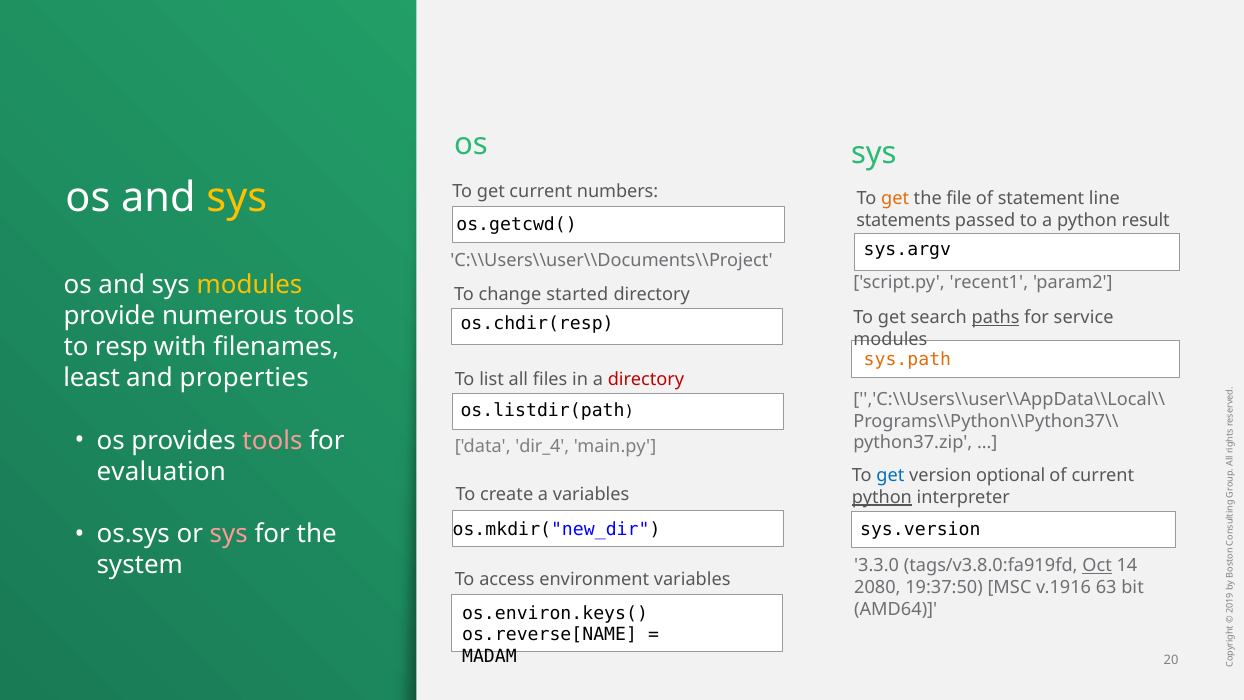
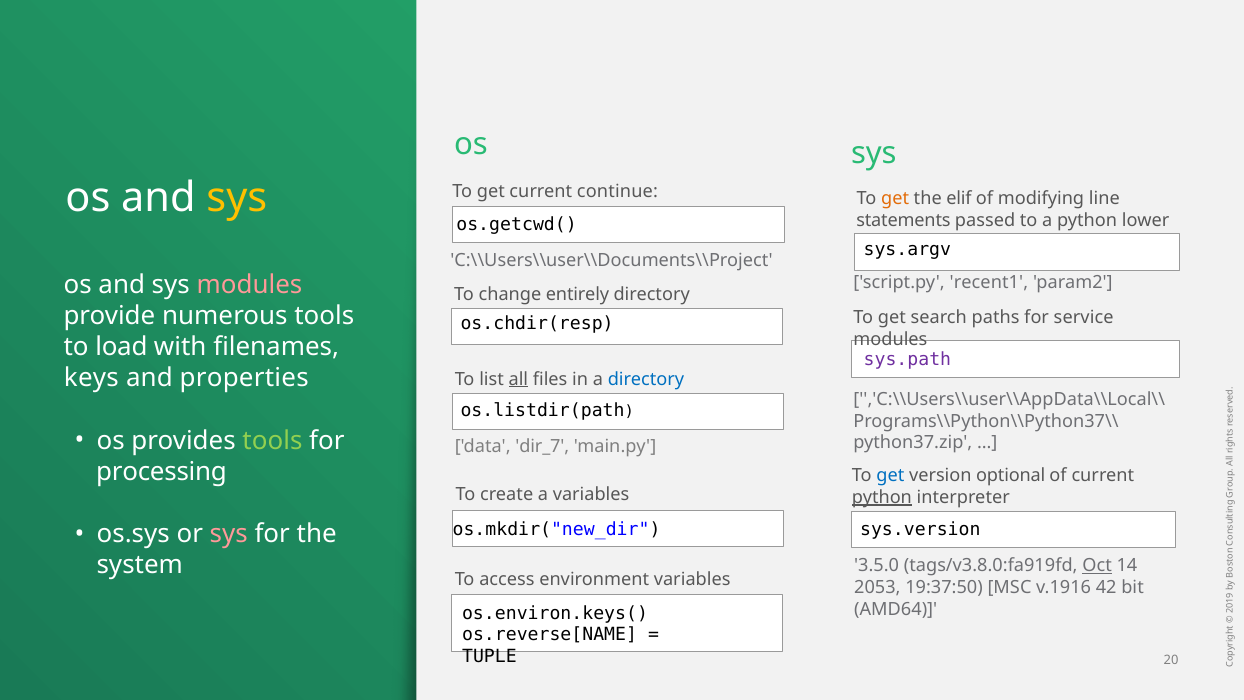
numbers: numbers -> continue
file: file -> elif
statement: statement -> modifying
result: result -> lower
modules at (250, 285) colour: yellow -> pink
started: started -> entirely
paths underline: present -> none
resp: resp -> load
sys.path colour: orange -> purple
least: least -> keys
all at (518, 379) underline: none -> present
directory at (646, 379) colour: red -> blue
tools at (272, 440) colour: pink -> light green
dir_4: dir_4 -> dir_7
evaluation: evaluation -> processing
3.3.0: 3.3.0 -> 3.5.0
2080: 2080 -> 2053
63: 63 -> 42
MADAM: MADAM -> TUPLE
